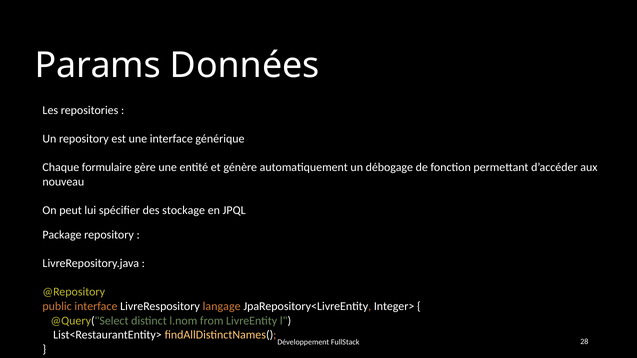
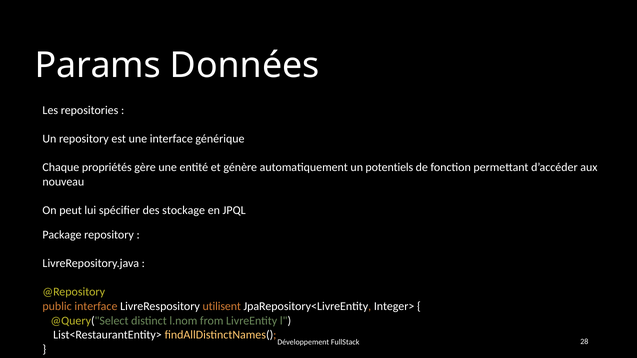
formulaire: formulaire -> propriétés
débogage: débogage -> potentiels
langage: langage -> utilisent
